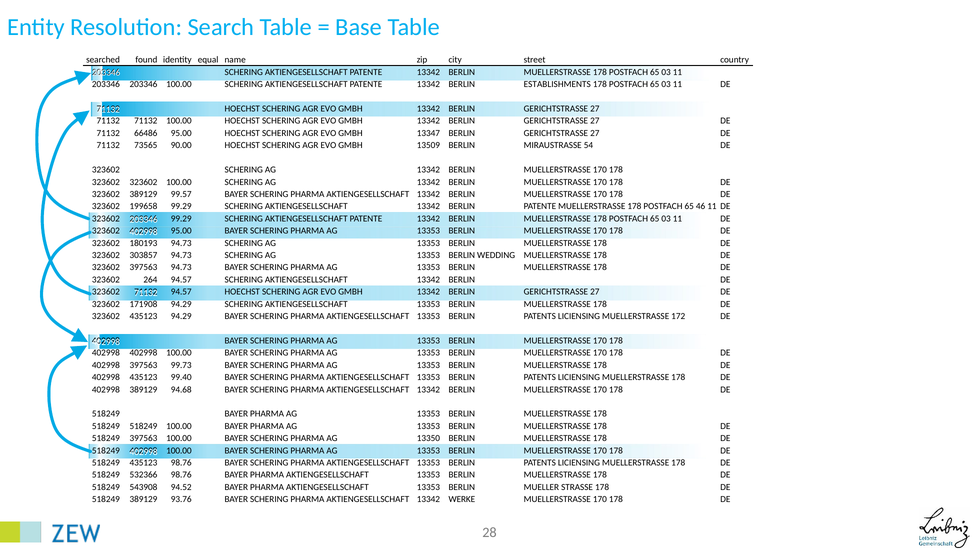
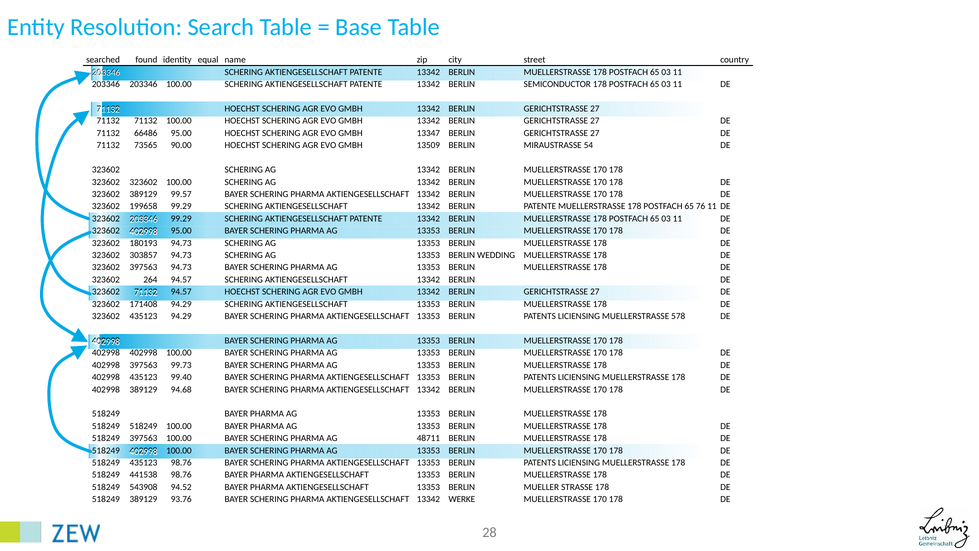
ESTABLISHMENTS: ESTABLISHMENTS -> SEMICONDUCTOR
46: 46 -> 76
171908: 171908 -> 171408
172: 172 -> 578
13350: 13350 -> 48711
532366: 532366 -> 441538
